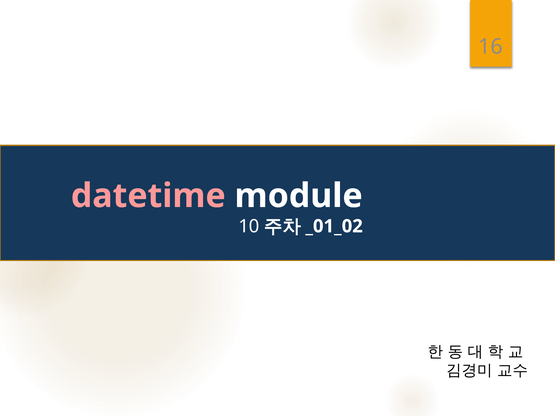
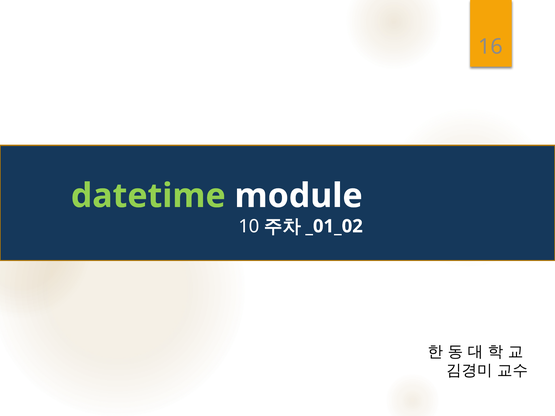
datetime colour: pink -> light green
